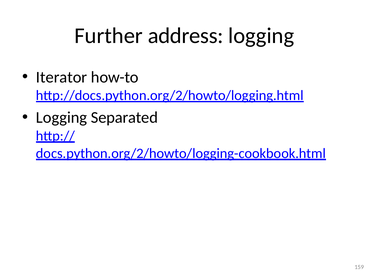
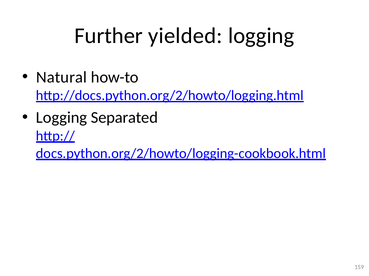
address: address -> yielded
Iterator: Iterator -> Natural
